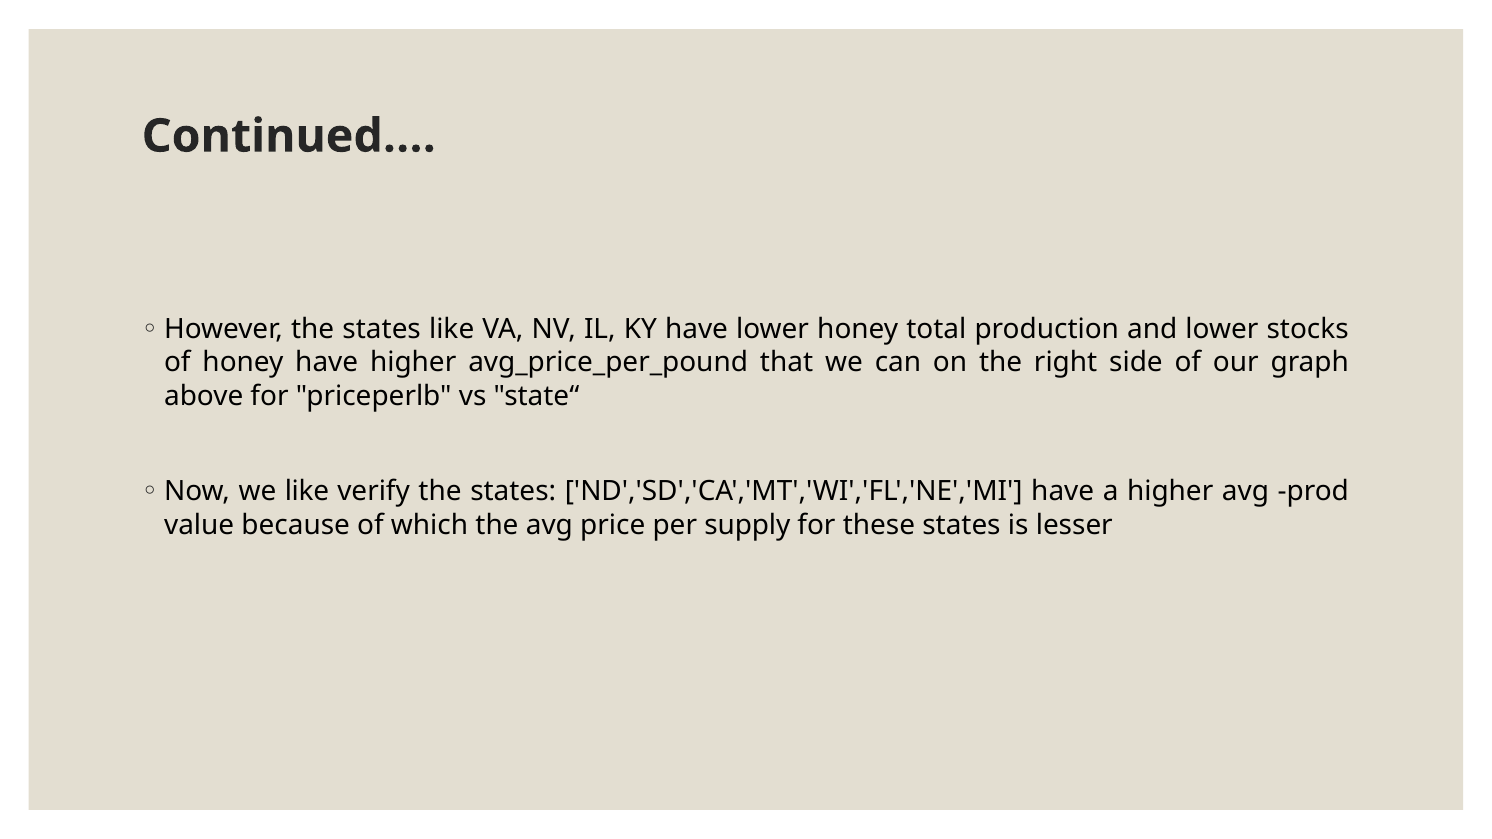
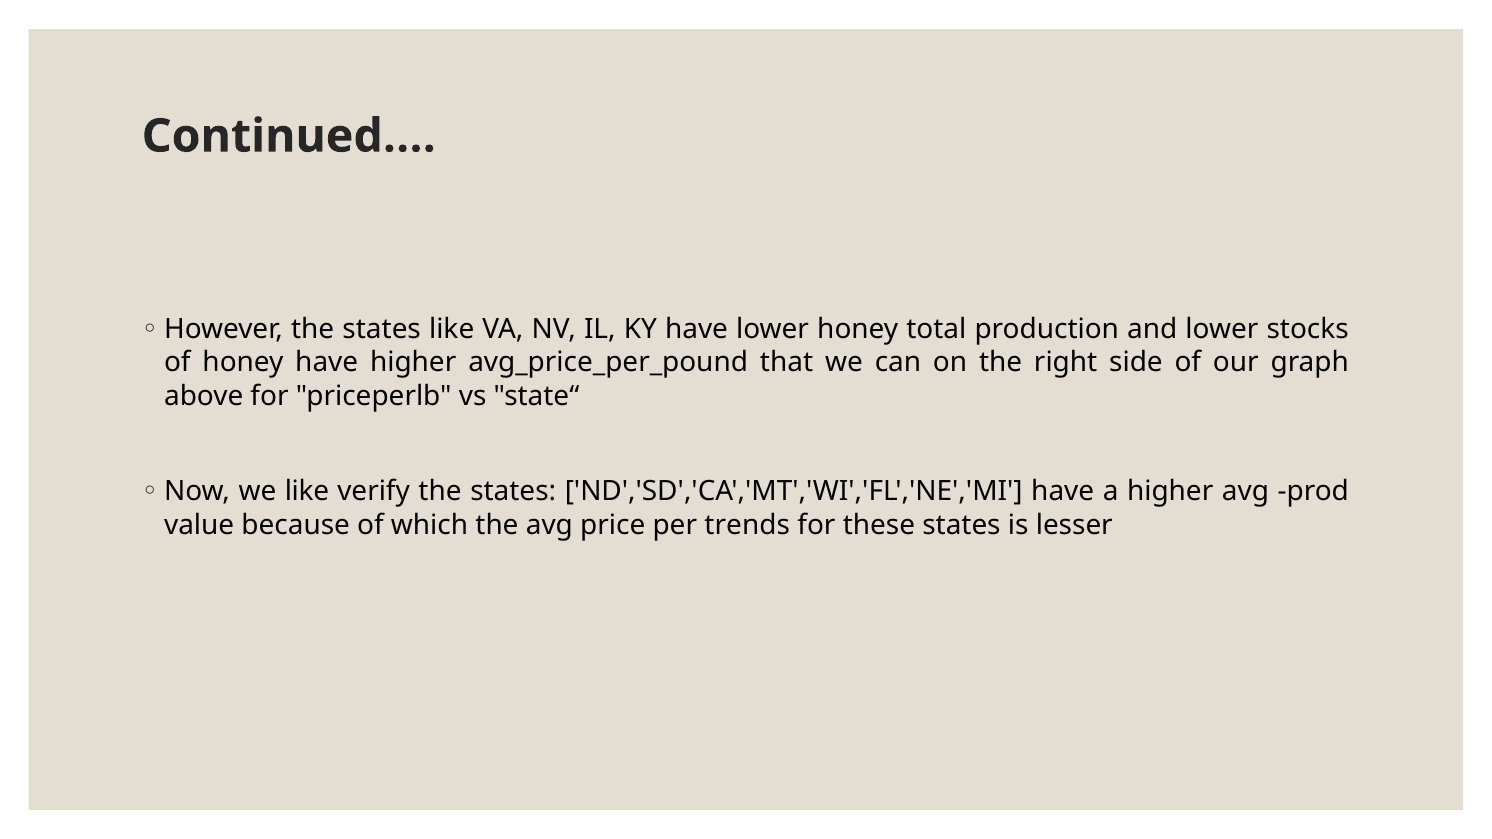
supply: supply -> trends
